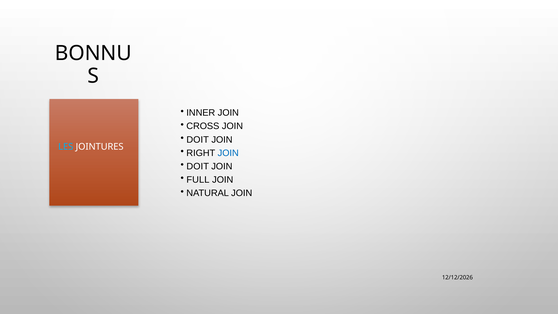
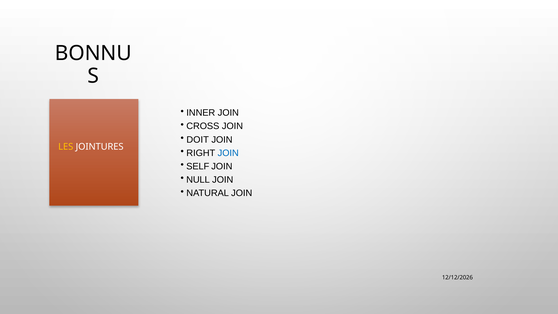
LES colour: light blue -> yellow
DOIT at (198, 166): DOIT -> SELF
FULL: FULL -> NULL
